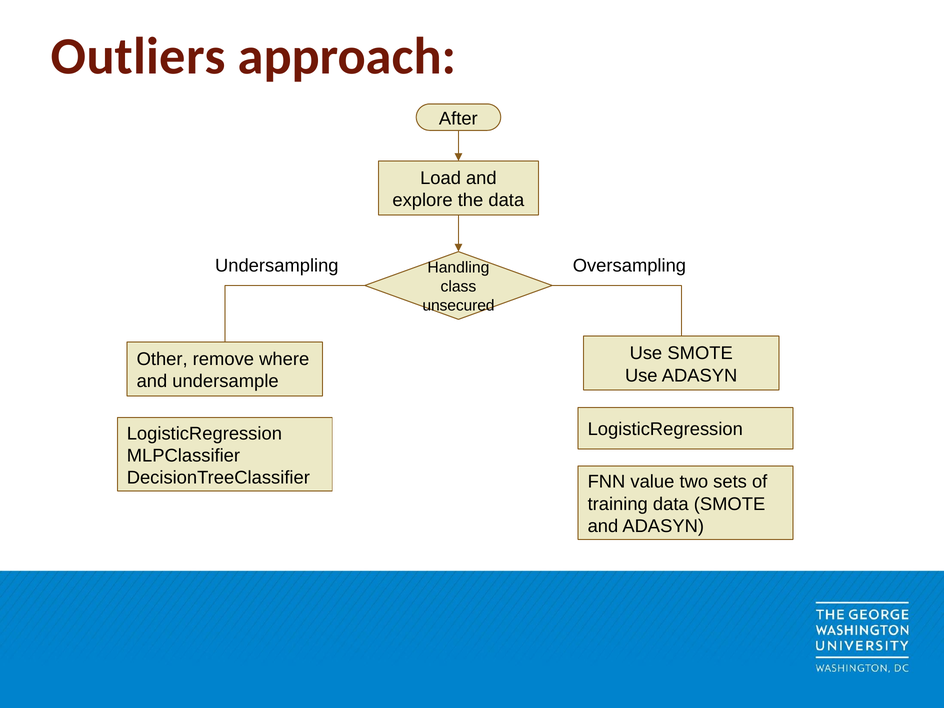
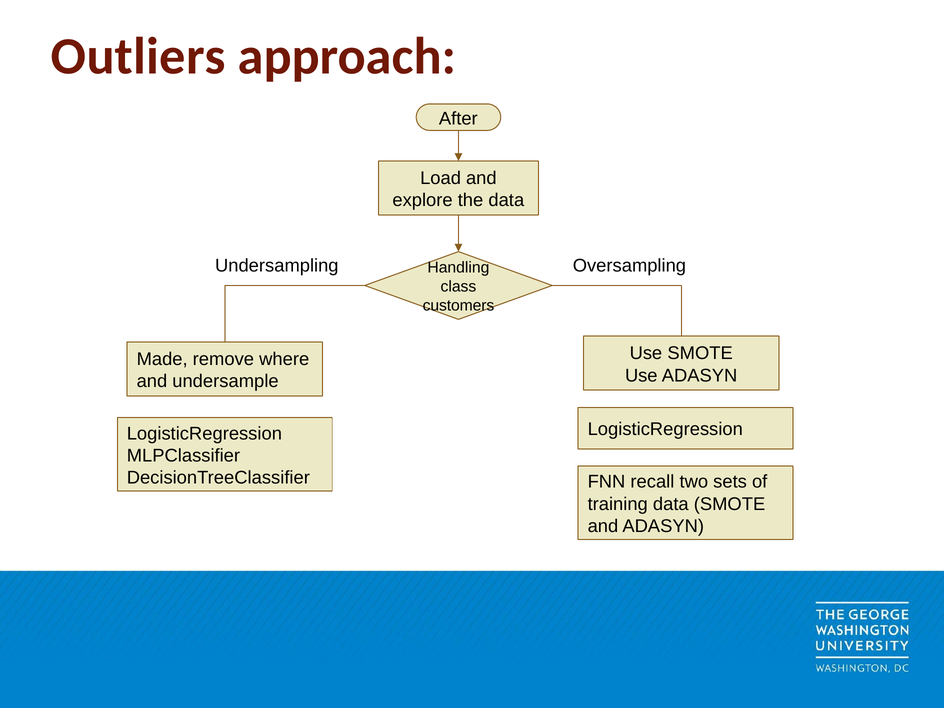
unsecured: unsecured -> customers
Other: Other -> Made
value: value -> recall
